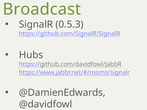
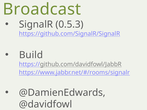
Hubs: Hubs -> Build
